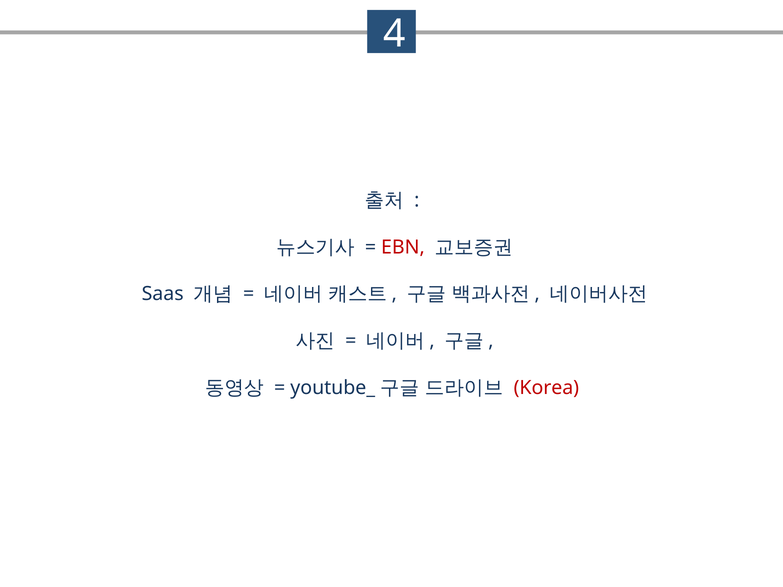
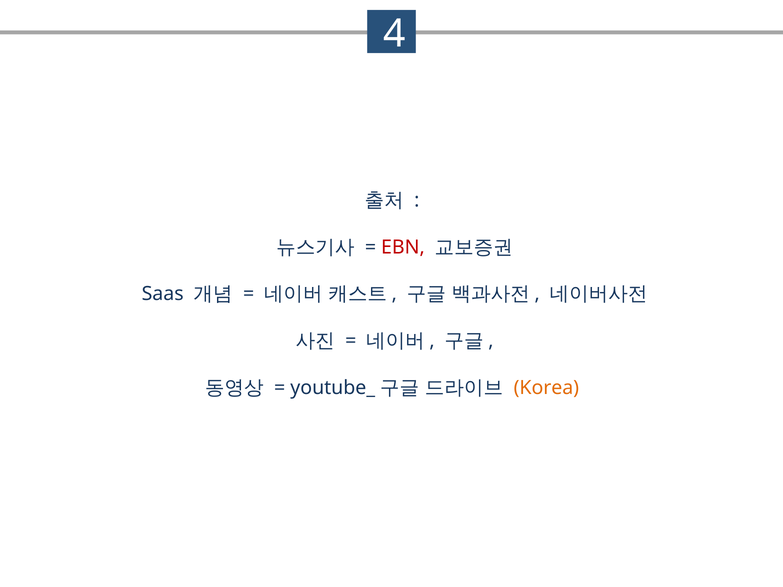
Korea colour: red -> orange
